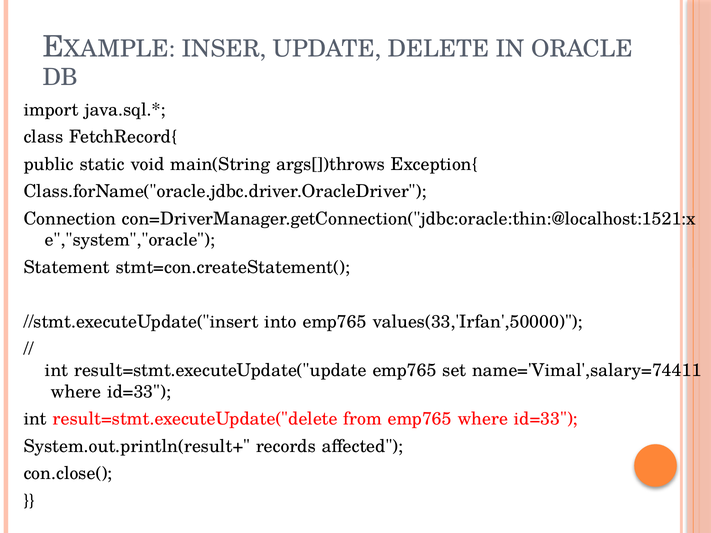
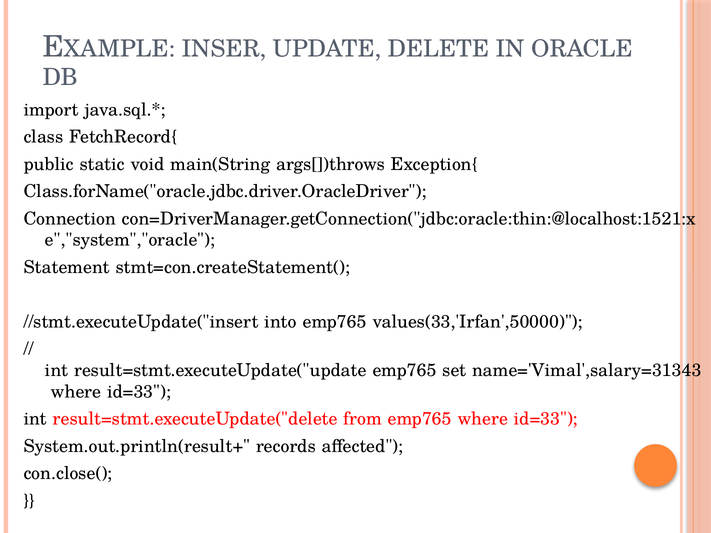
name='Vimal',salary=74411: name='Vimal',salary=74411 -> name='Vimal',salary=31343
